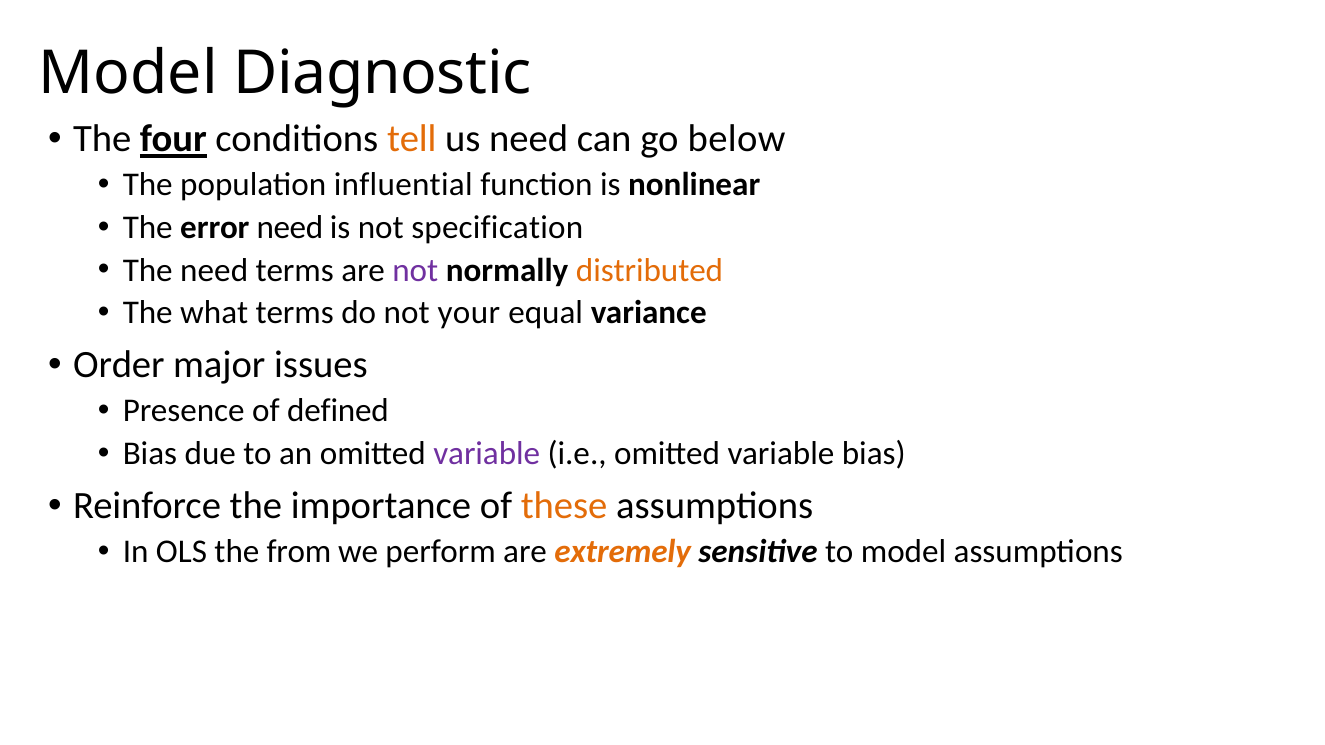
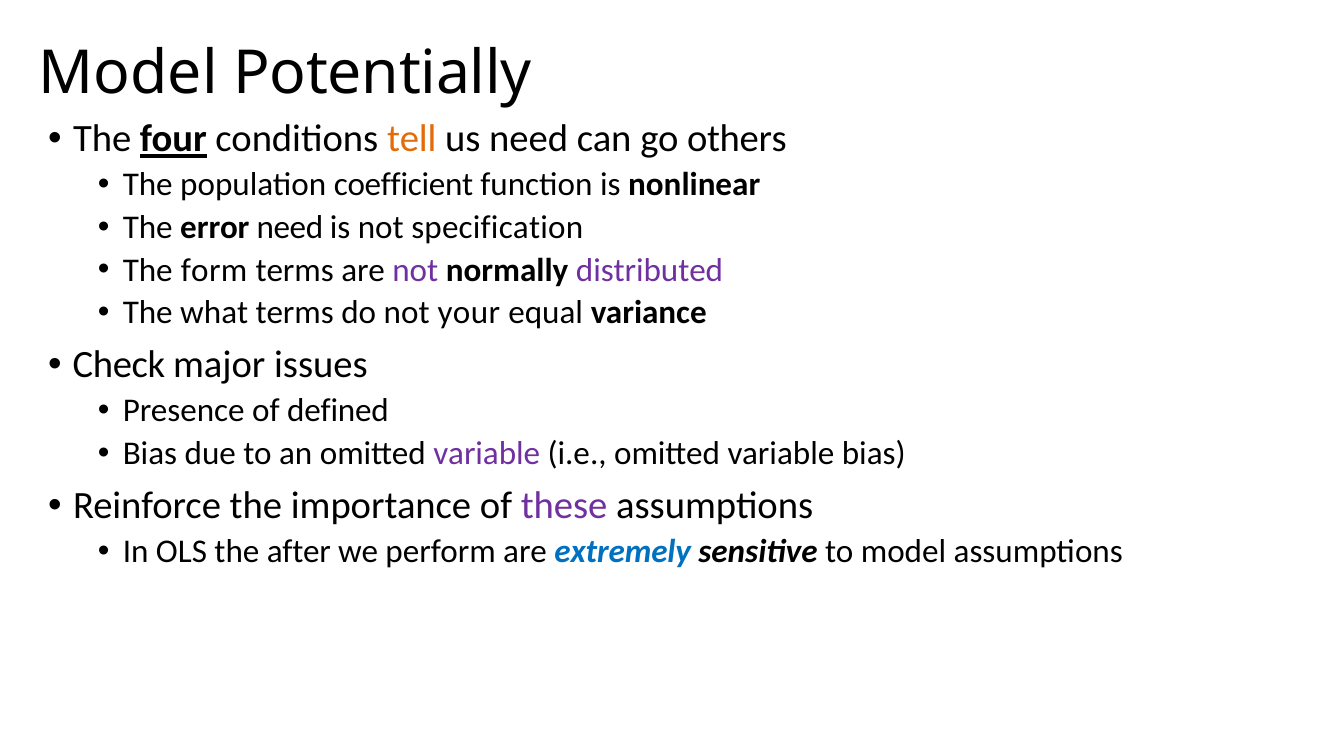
Diagnostic: Diagnostic -> Potentially
below: below -> others
influential: influential -> coefficient
The need: need -> form
distributed colour: orange -> purple
Order: Order -> Check
these colour: orange -> purple
from: from -> after
extremely colour: orange -> blue
